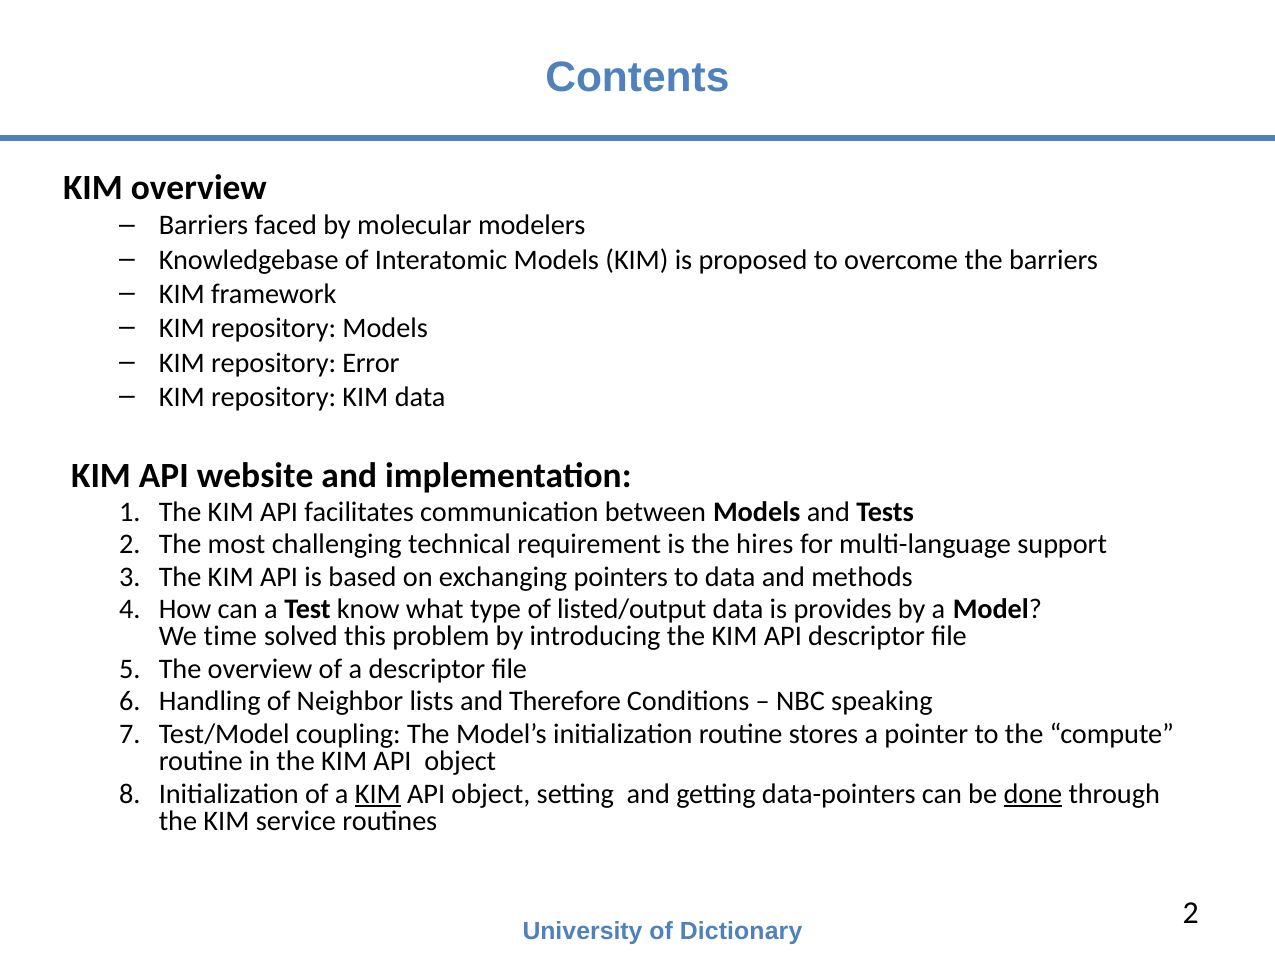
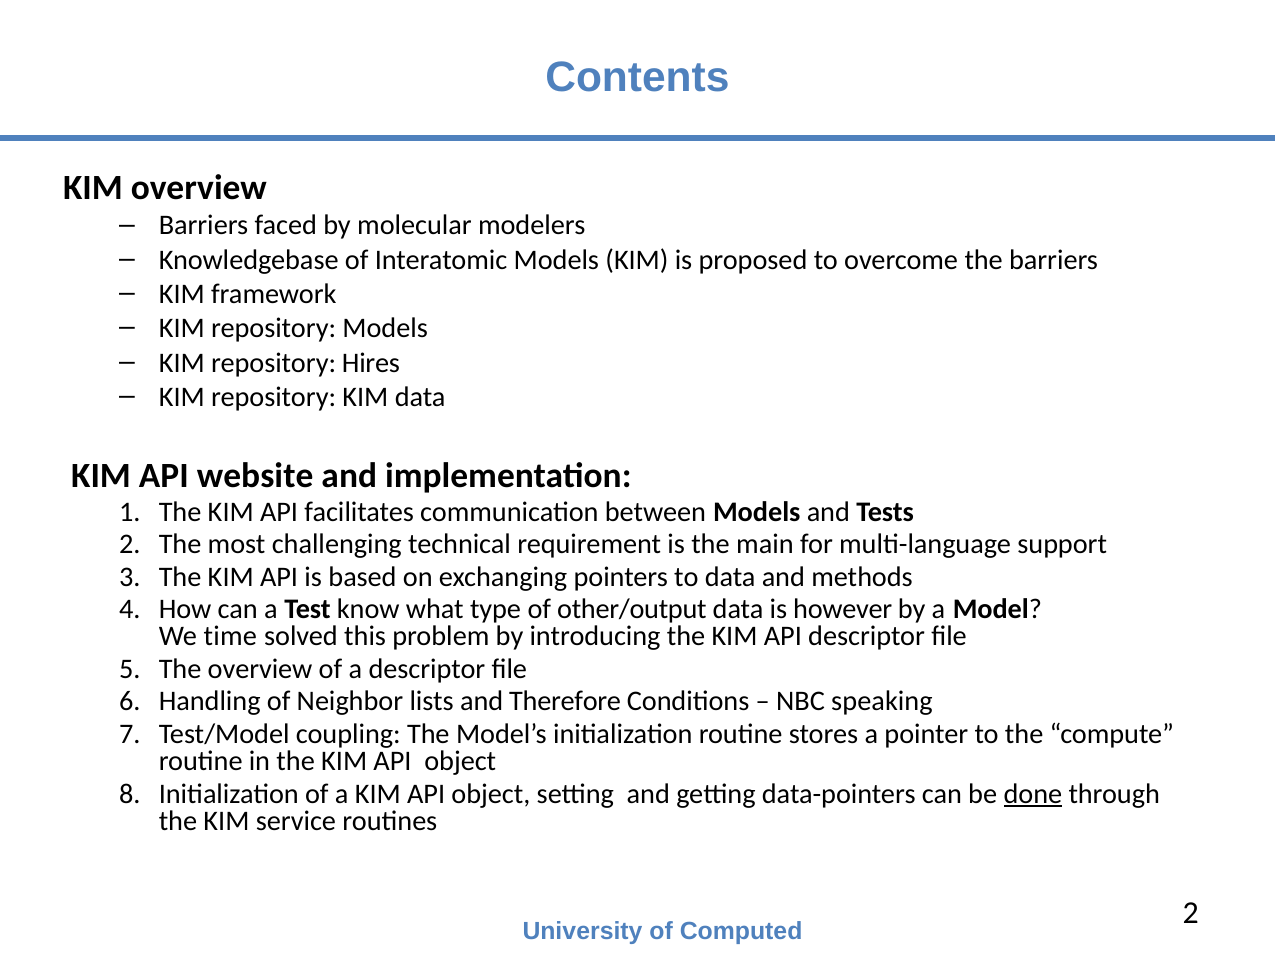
Error: Error -> Hires
hires: hires -> main
listed/output: listed/output -> other/output
provides: provides -> however
KIM at (378, 794) underline: present -> none
Dictionary: Dictionary -> Computed
